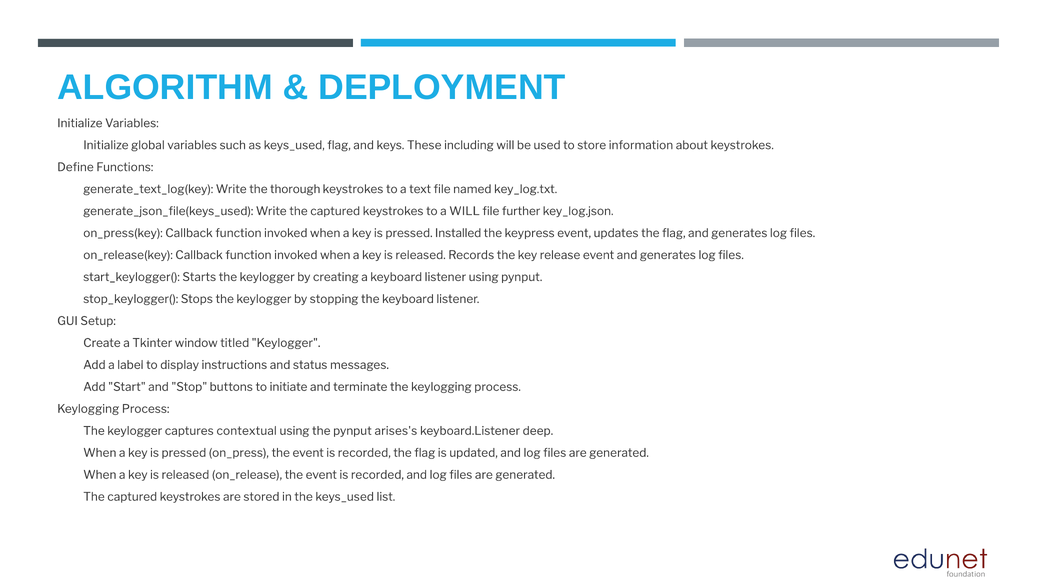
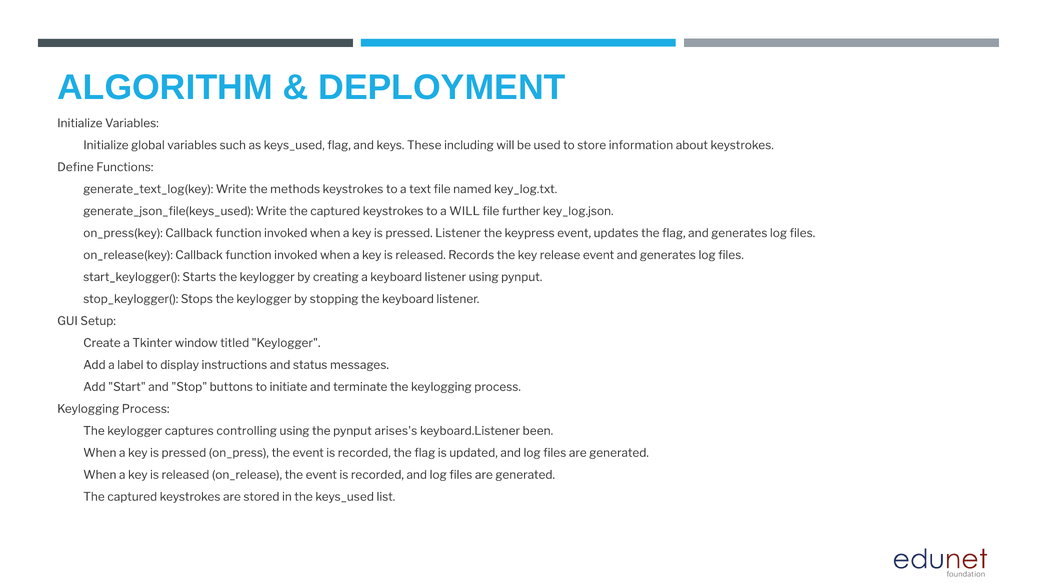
thorough: thorough -> methods
pressed Installed: Installed -> Listener
contextual: contextual -> controlling
deep: deep -> been
